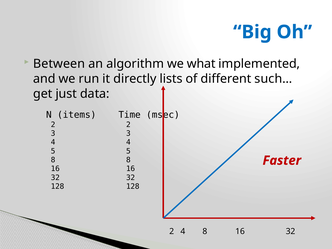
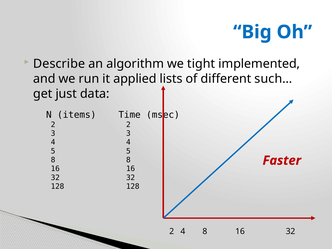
Between: Between -> Describe
what: what -> tight
directly: directly -> applied
